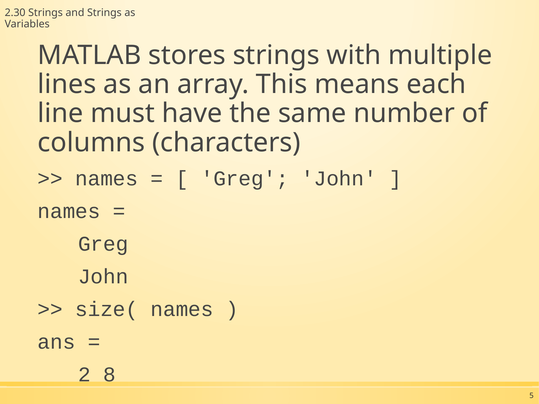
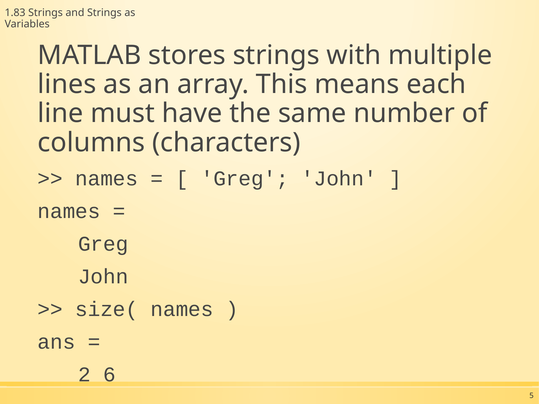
2.30: 2.30 -> 1.83
8: 8 -> 6
